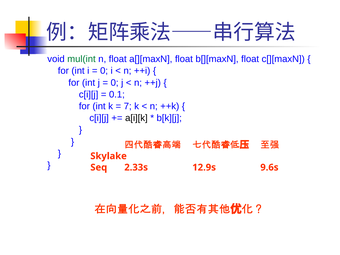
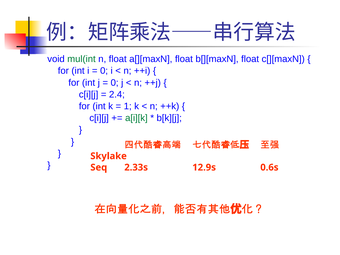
0.1: 0.1 -> 2.4
7: 7 -> 1
a[i][k colour: black -> green
9.6s: 9.6s -> 0.6s
